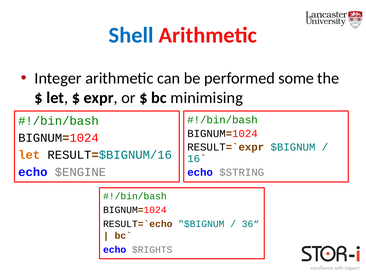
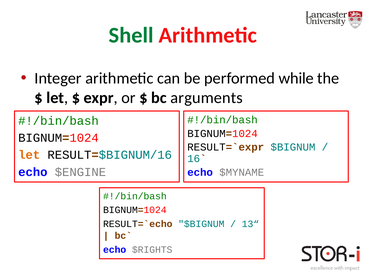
Shell colour: blue -> green
some: some -> while
minimising: minimising -> arguments
$STRING: $STRING -> $MYNAME
36“: 36“ -> 13“
